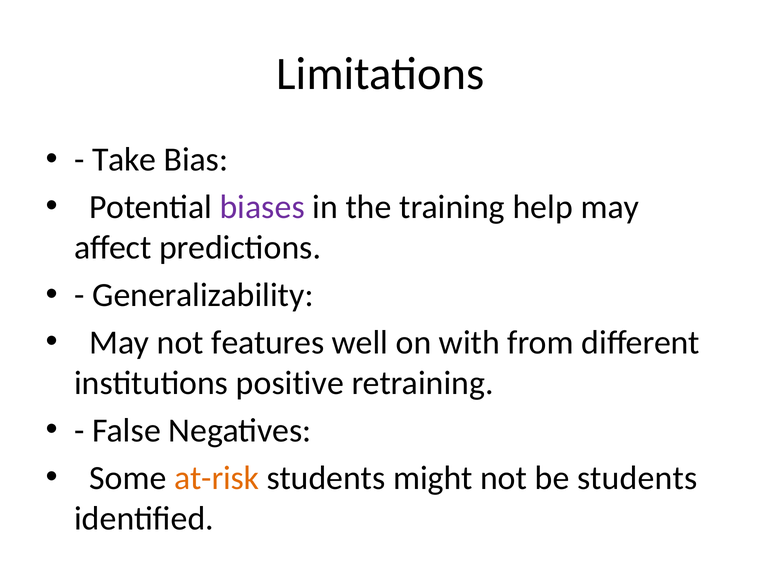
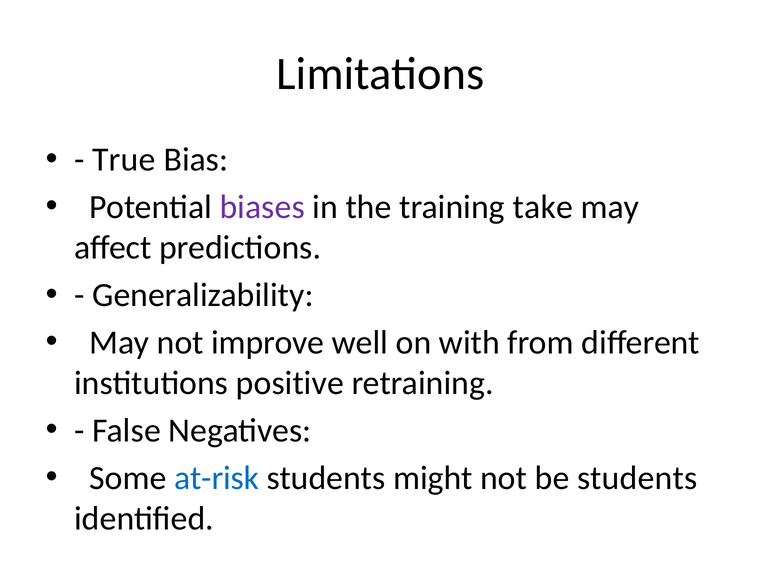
Take: Take -> True
help: help -> take
features: features -> improve
at-risk colour: orange -> blue
